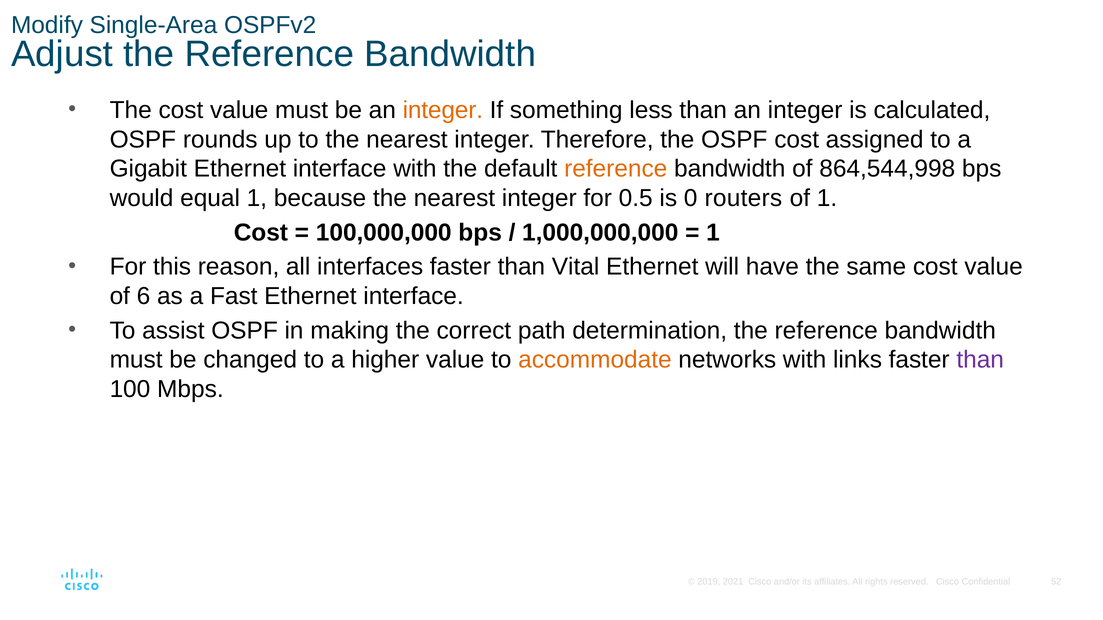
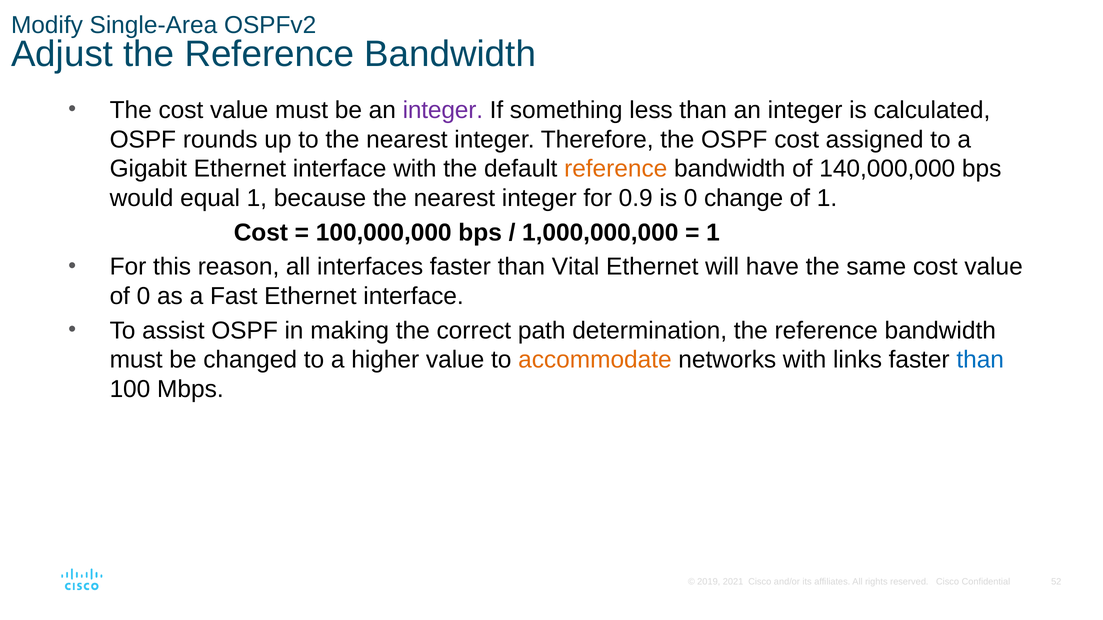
integer at (443, 110) colour: orange -> purple
864,544,998: 864,544,998 -> 140,000,000
0.5: 0.5 -> 0.9
routers: routers -> change
of 6: 6 -> 0
than at (980, 360) colour: purple -> blue
